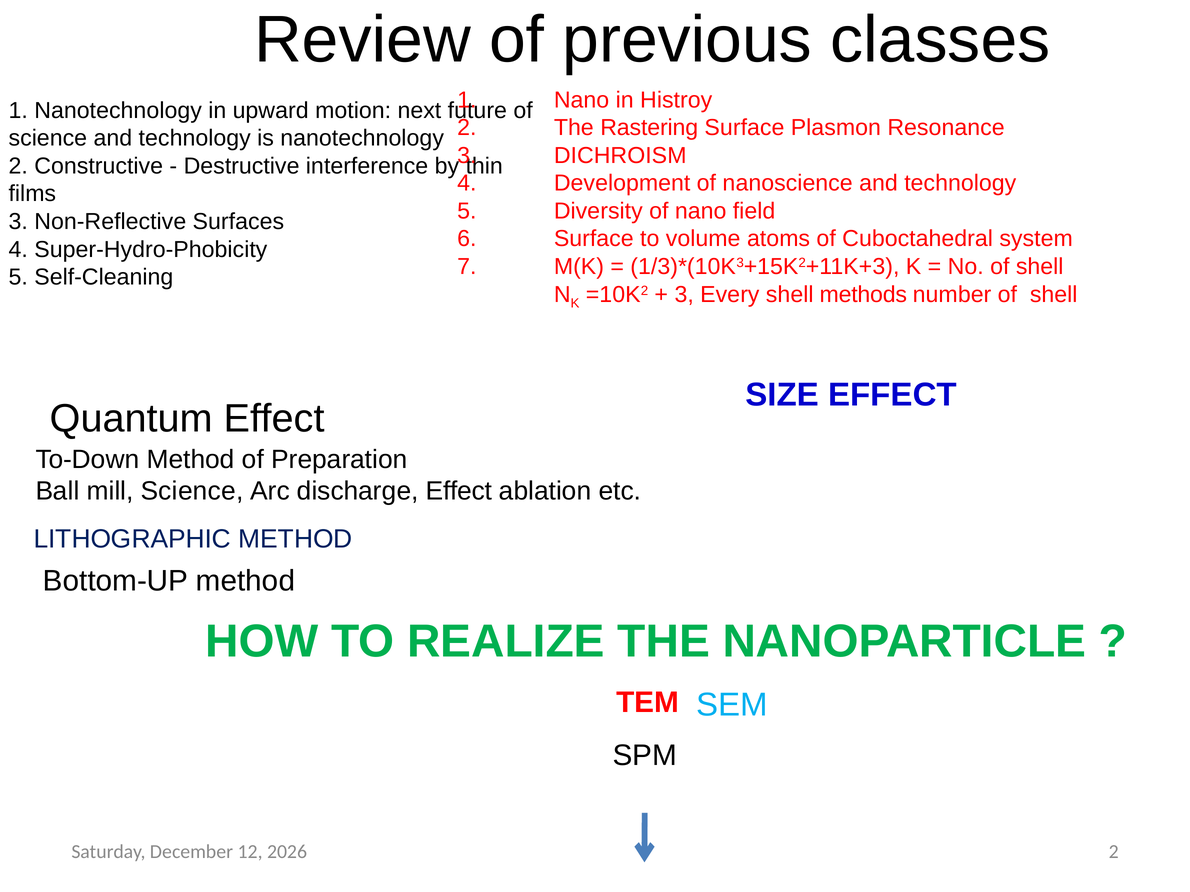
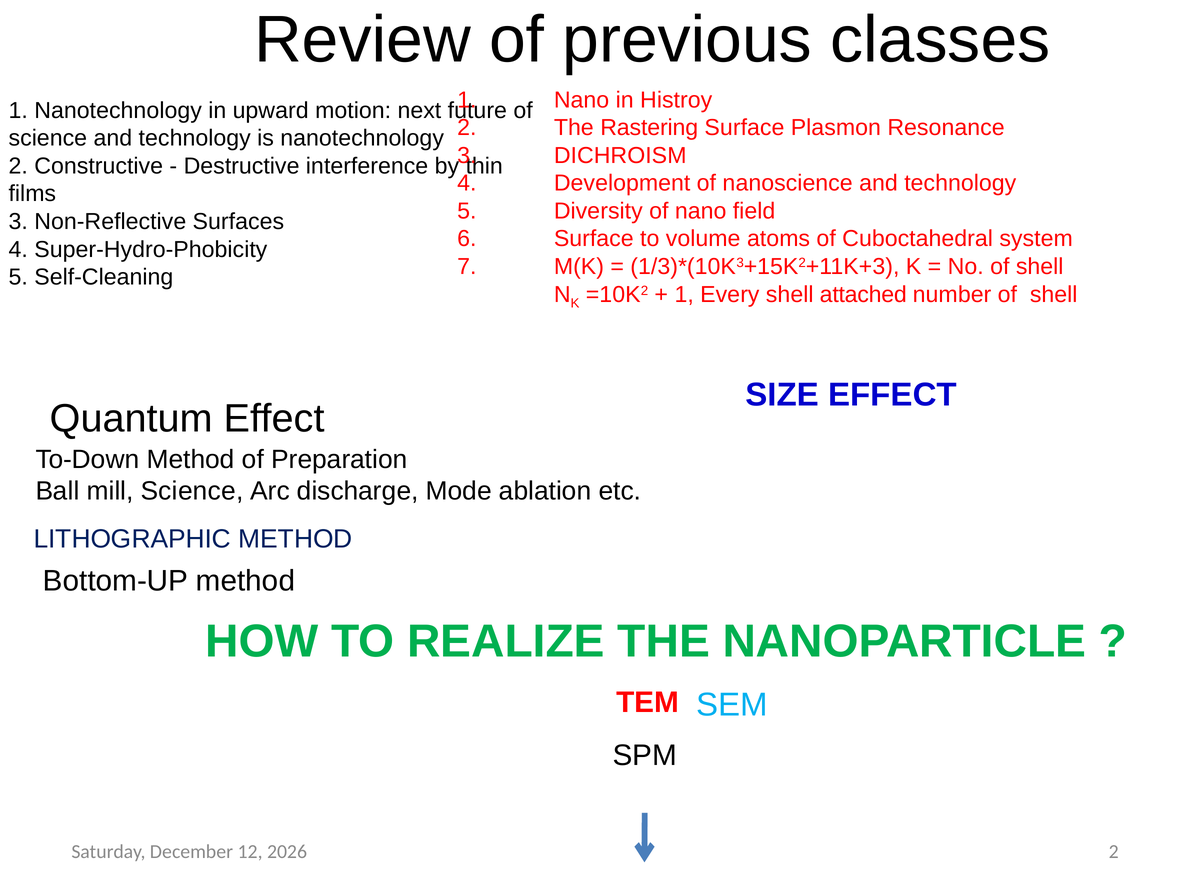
3 at (684, 295): 3 -> 1
methods: methods -> attached
discharge Effect: Effect -> Mode
